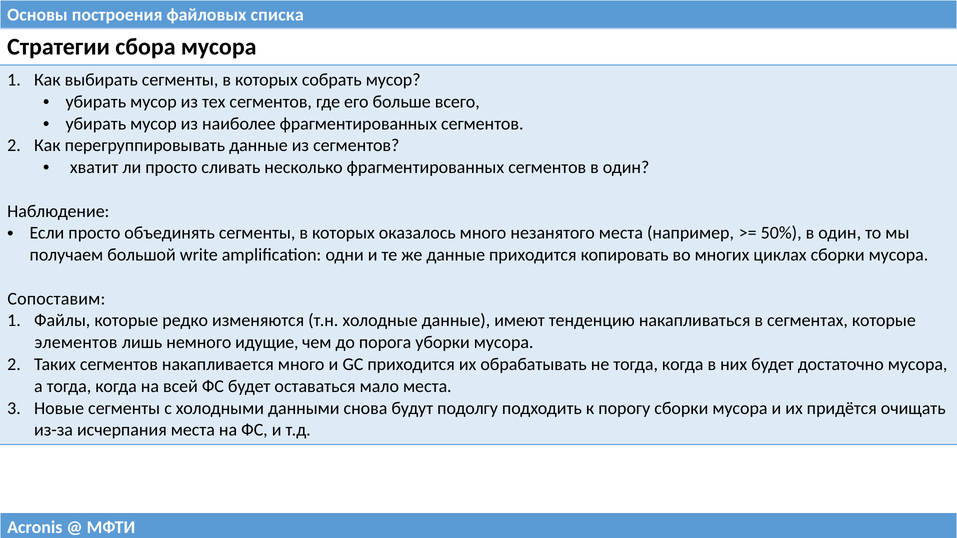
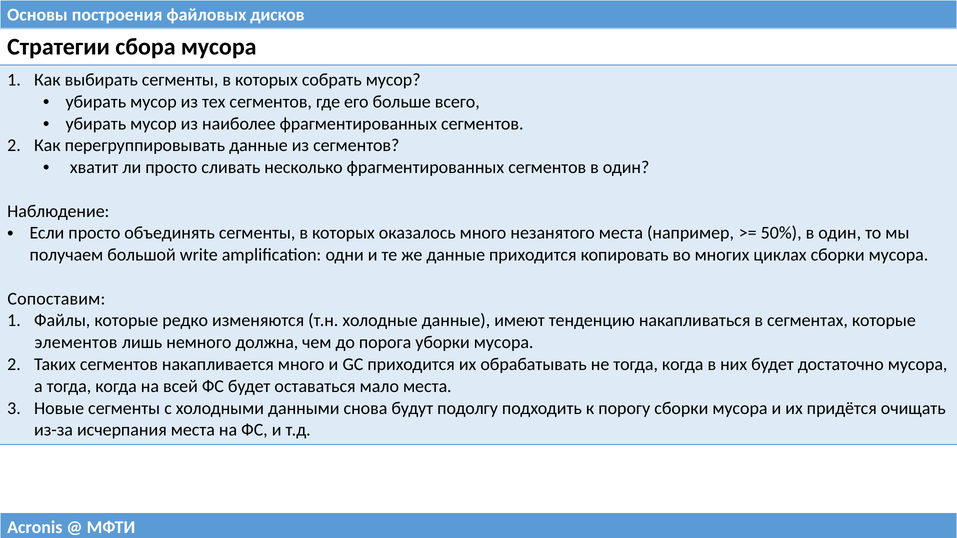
списка: списка -> дисков
идущие: идущие -> должна
